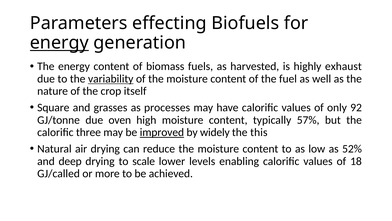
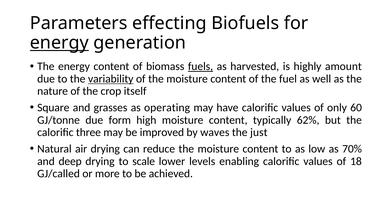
fuels underline: none -> present
exhaust: exhaust -> amount
processes: processes -> operating
92: 92 -> 60
oven: oven -> form
57%: 57% -> 62%
improved underline: present -> none
widely: widely -> waves
this: this -> just
52%: 52% -> 70%
